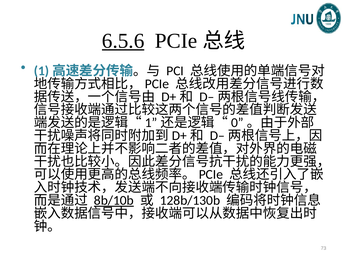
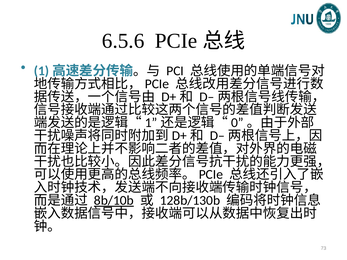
6.5.6 underline: present -> none
